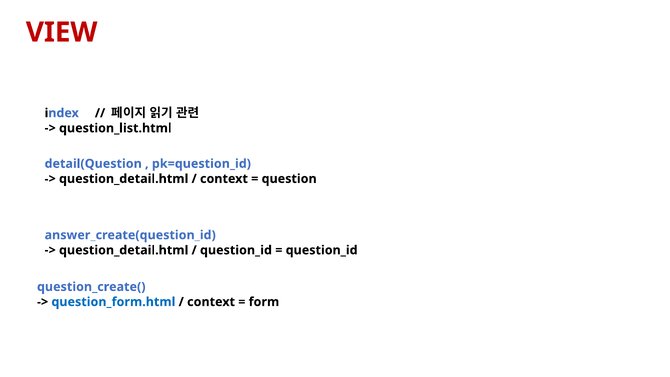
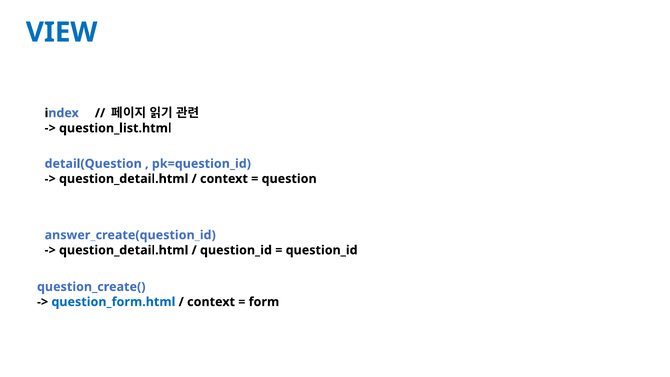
VIEW colour: red -> blue
